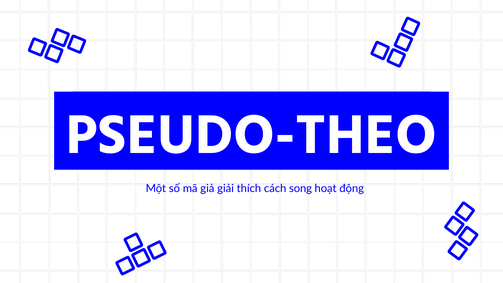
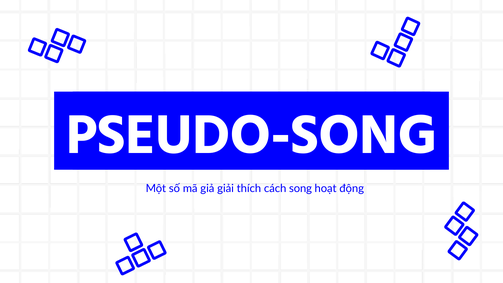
PSEUDO-THEO: PSEUDO-THEO -> PSEUDO-SONG
